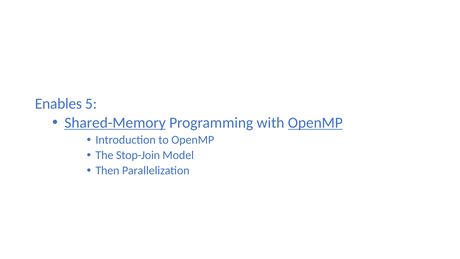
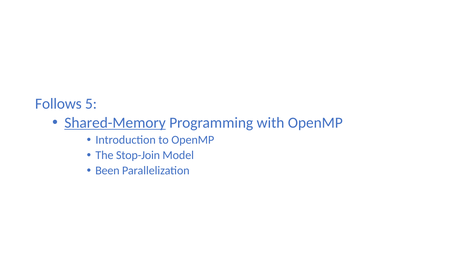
Enables: Enables -> Follows
OpenMP at (315, 123) underline: present -> none
Then: Then -> Been
